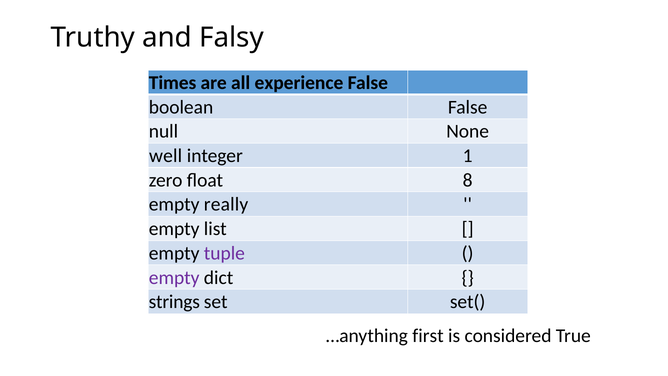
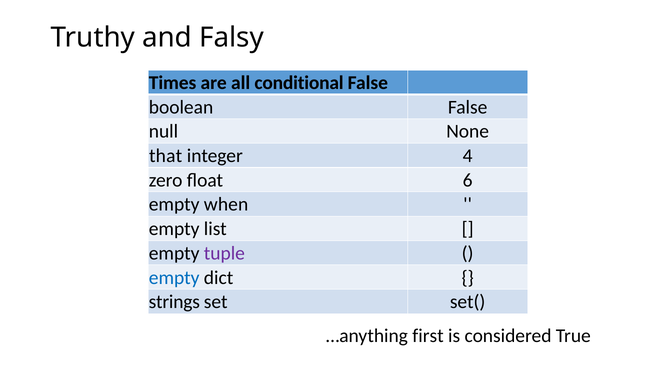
experience: experience -> conditional
well: well -> that
1: 1 -> 4
8: 8 -> 6
really: really -> when
empty at (174, 277) colour: purple -> blue
